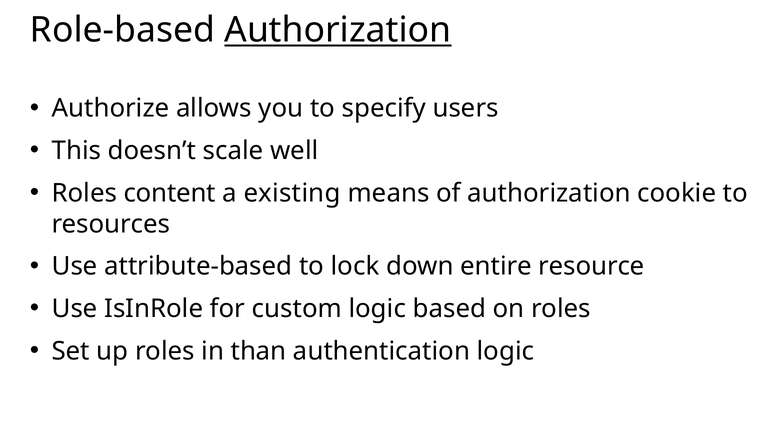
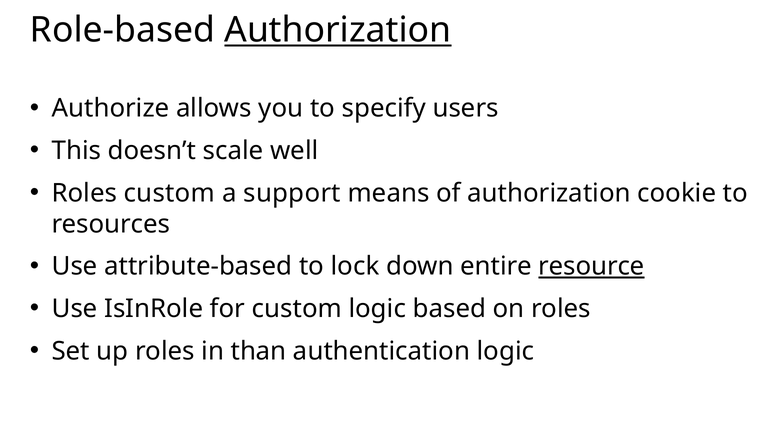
Roles content: content -> custom
existing: existing -> support
resource underline: none -> present
